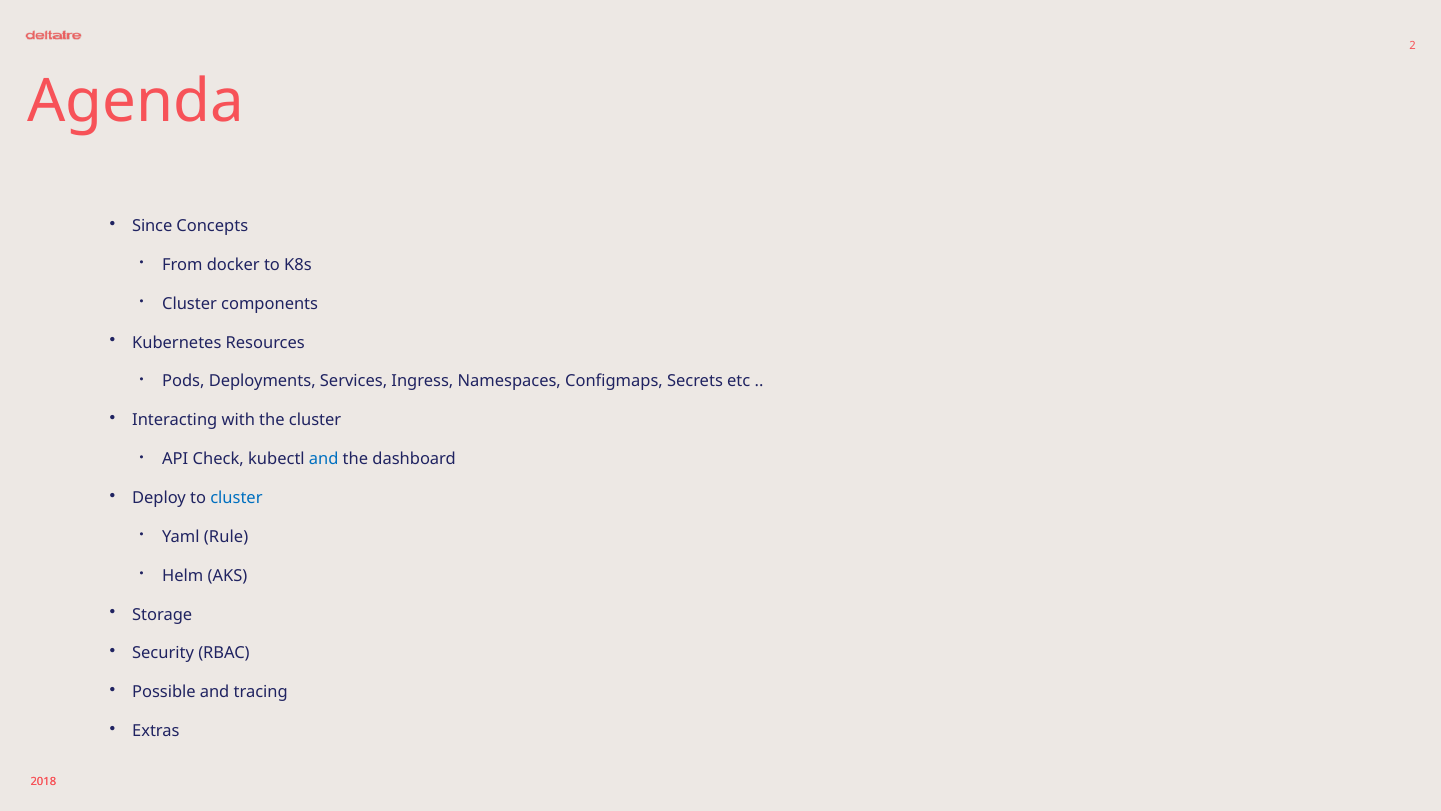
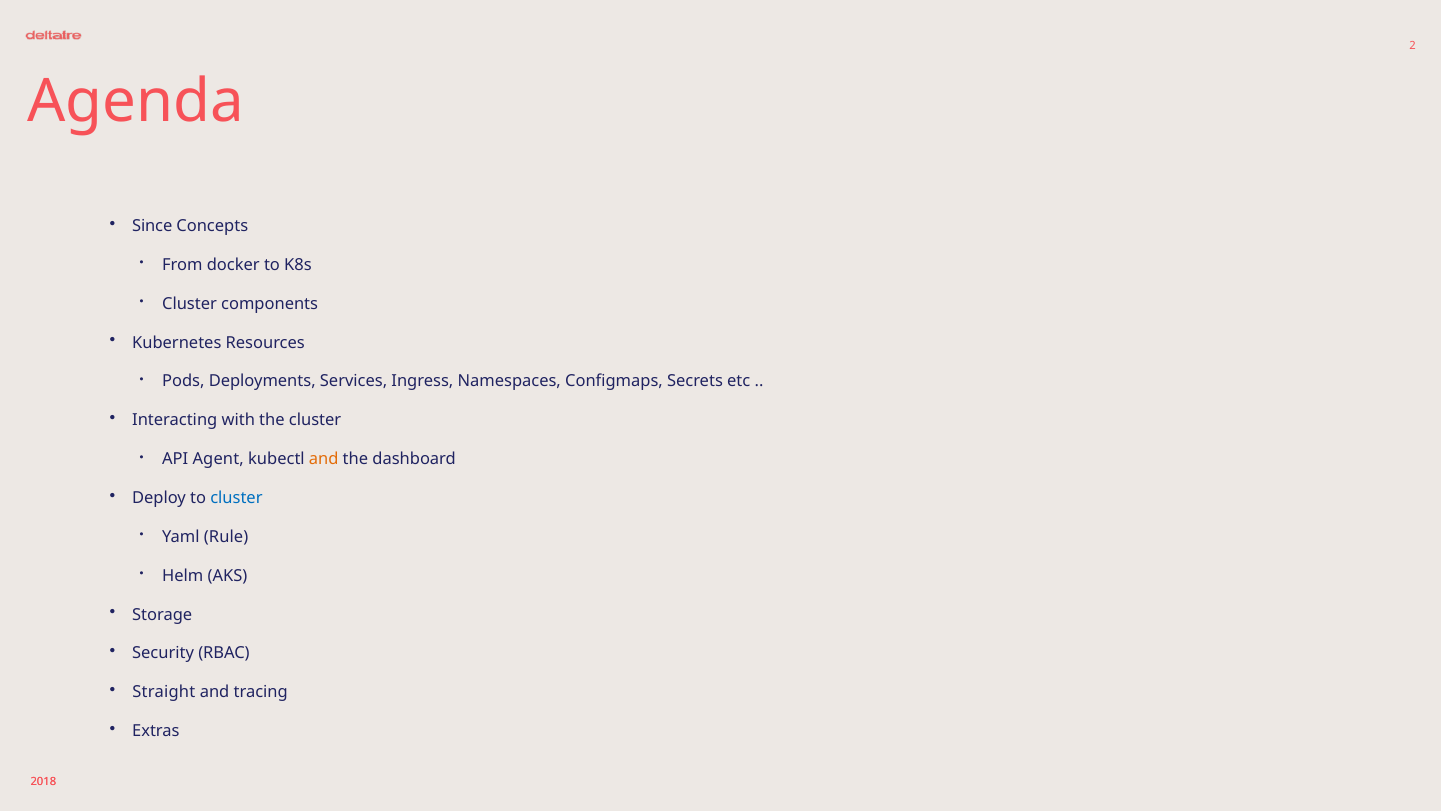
Check: Check -> Agent
and at (324, 459) colour: blue -> orange
Possible: Possible -> Straight
